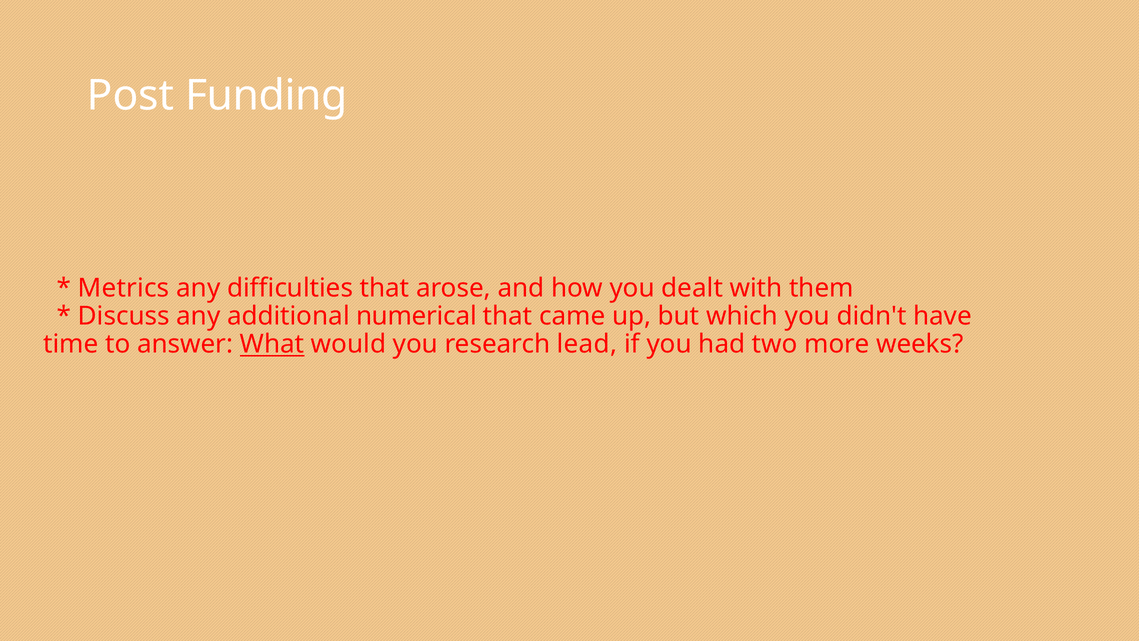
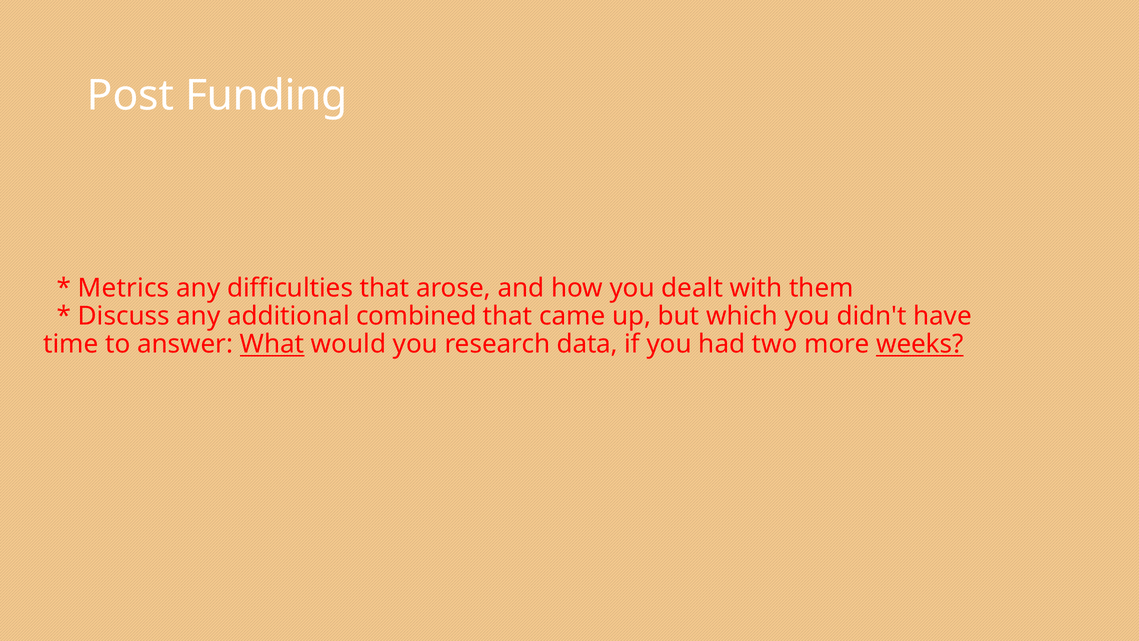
numerical: numerical -> combined
lead: lead -> data
weeks underline: none -> present
